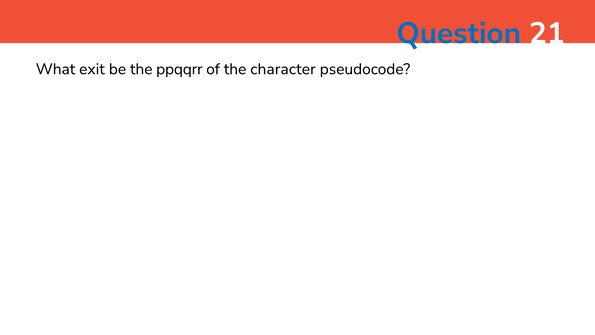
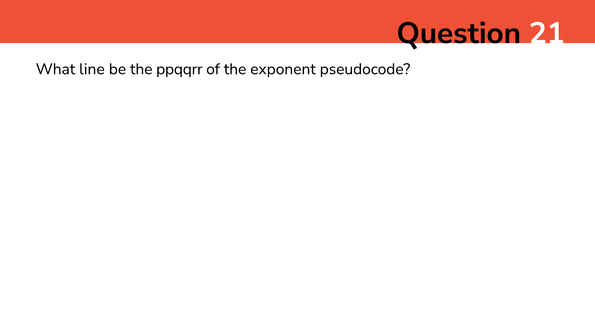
Question colour: blue -> black
exit: exit -> line
character: character -> exponent
